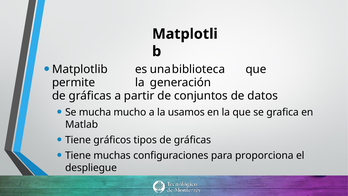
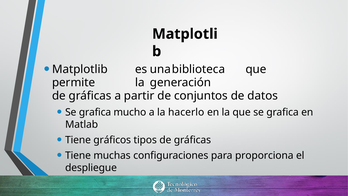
mucha at (95, 112): mucha -> grafica
usamos: usamos -> hacerlo
